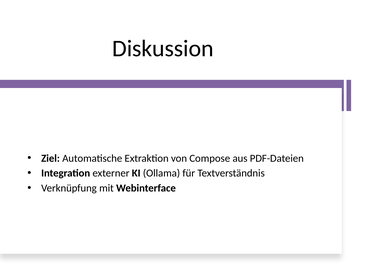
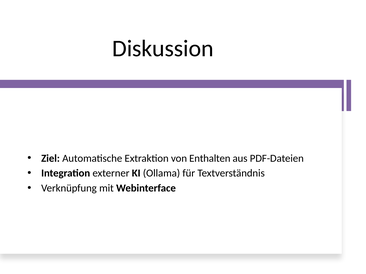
Compose: Compose -> Enthalten
